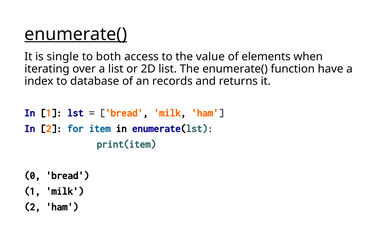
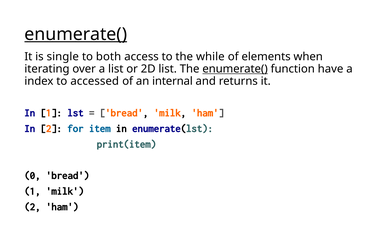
value: value -> while
enumerate( at (235, 69) underline: none -> present
database: database -> accessed
records: records -> internal
